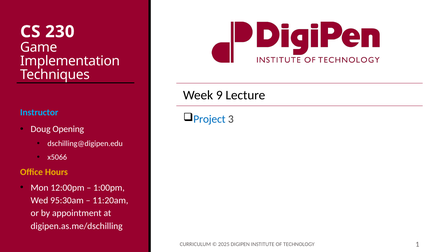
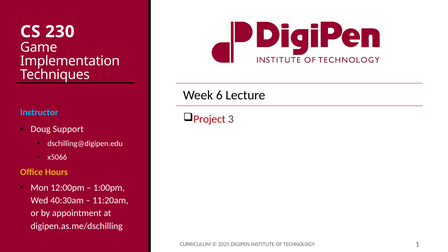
9: 9 -> 6
Project colour: blue -> red
Opening: Opening -> Support
95:30am: 95:30am -> 40:30am
